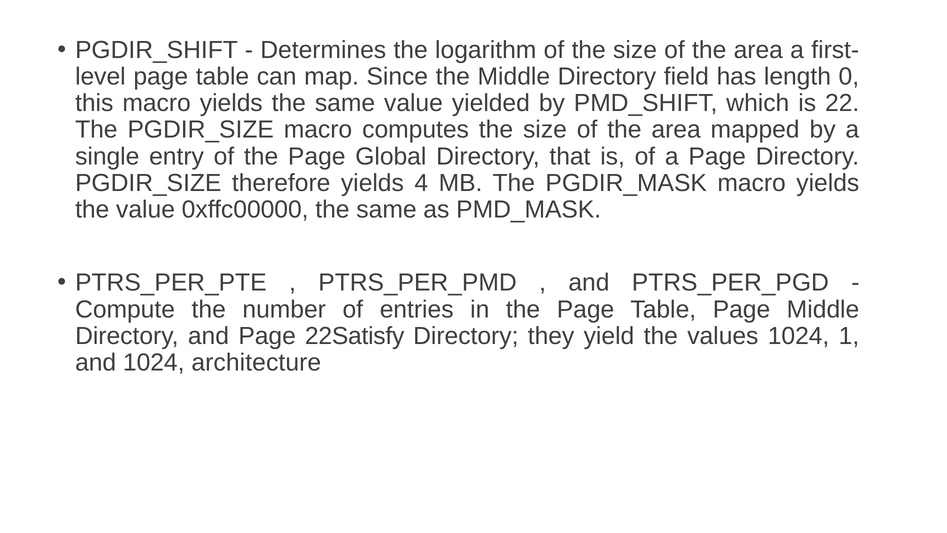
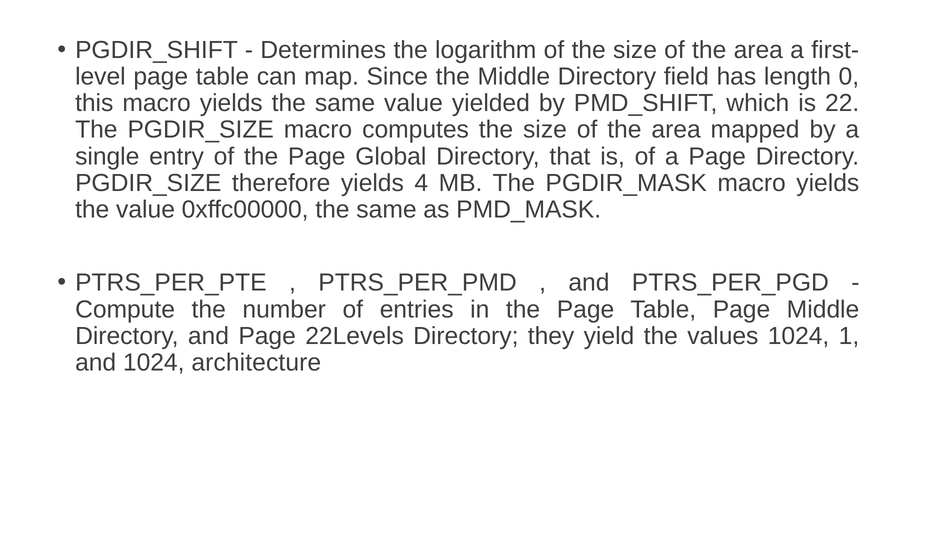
22Satisfy: 22Satisfy -> 22Levels
